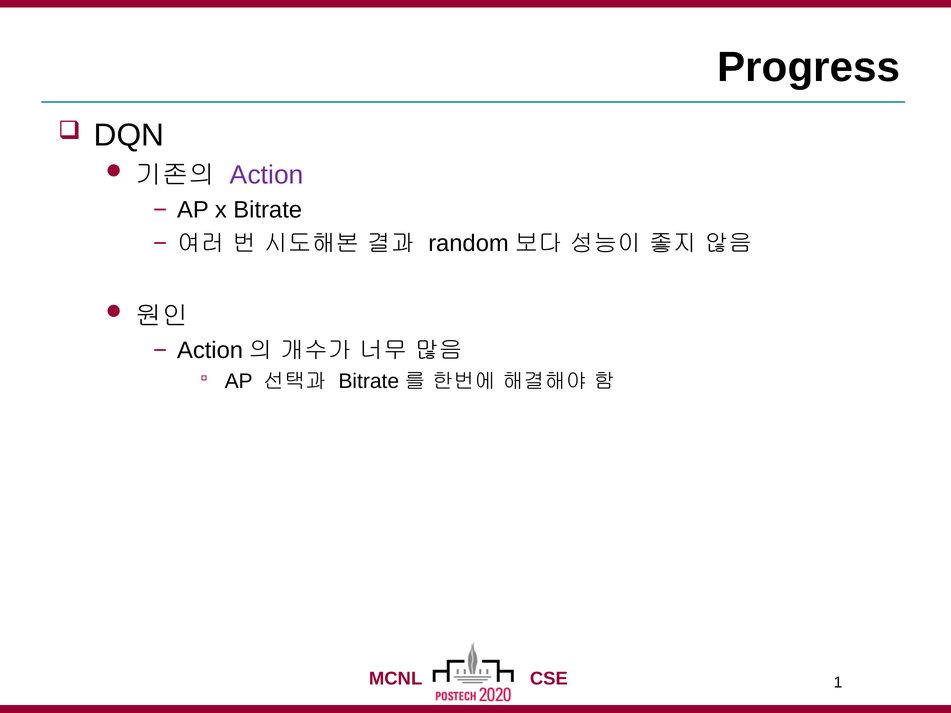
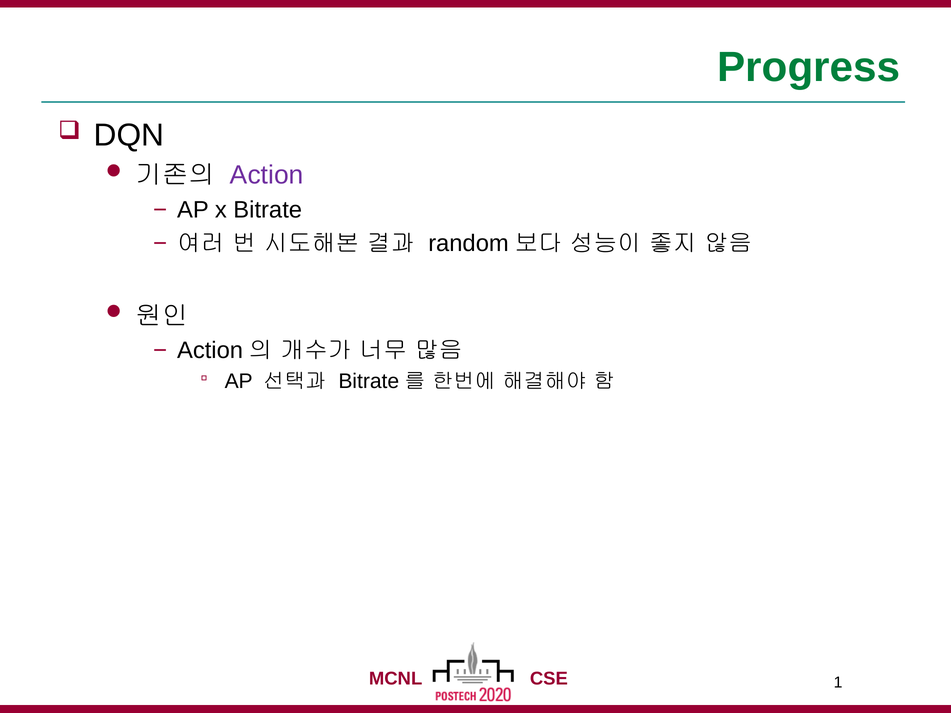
Progress colour: black -> green
